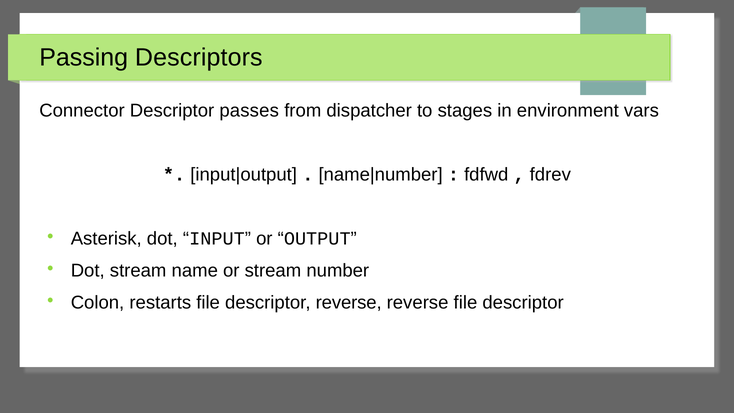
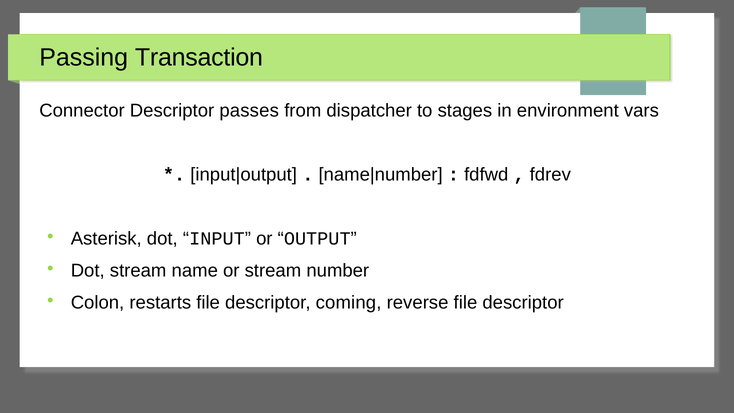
Descriptors: Descriptors -> Transaction
descriptor reverse: reverse -> coming
